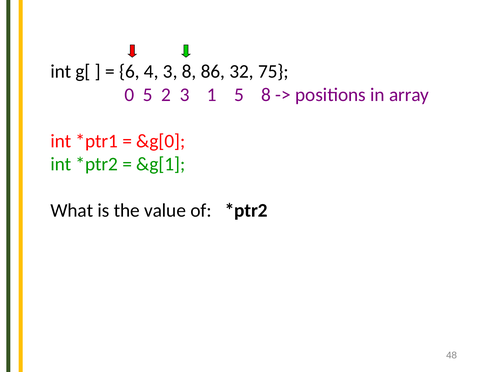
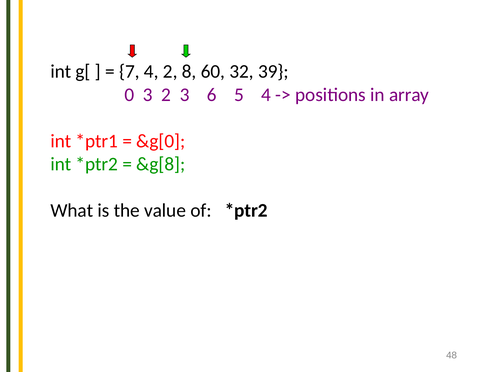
6: 6 -> 7
4 3: 3 -> 2
86: 86 -> 60
75: 75 -> 39
0 5: 5 -> 3
1: 1 -> 6
5 8: 8 -> 4
&g[1: &g[1 -> &g[8
